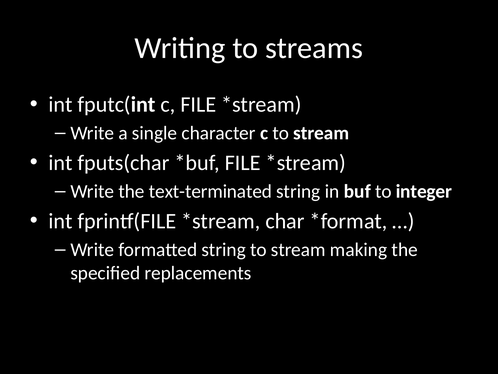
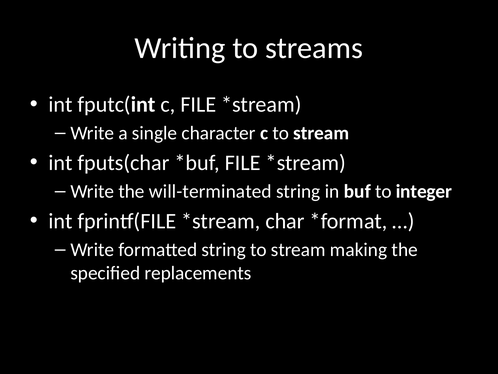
text-terminated: text-terminated -> will-terminated
